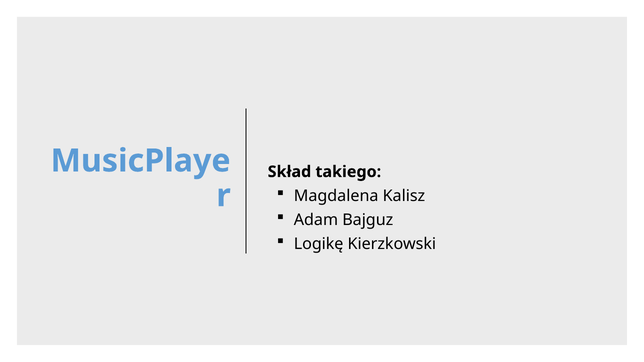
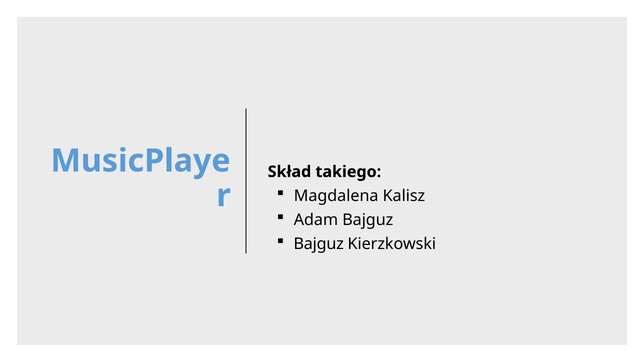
Logikę at (319, 244): Logikę -> Bajguz
